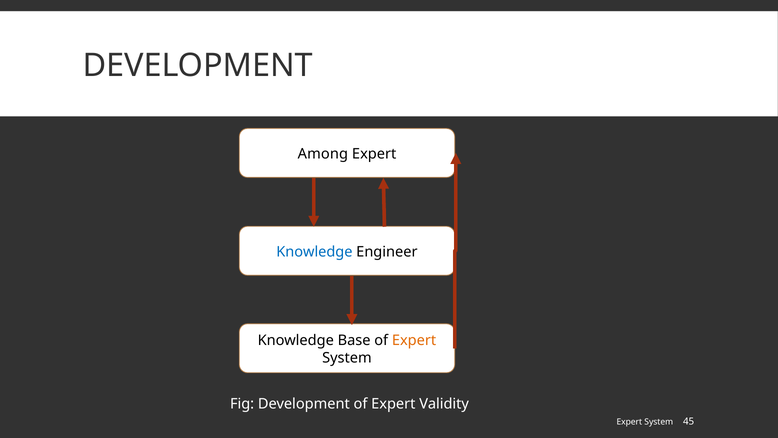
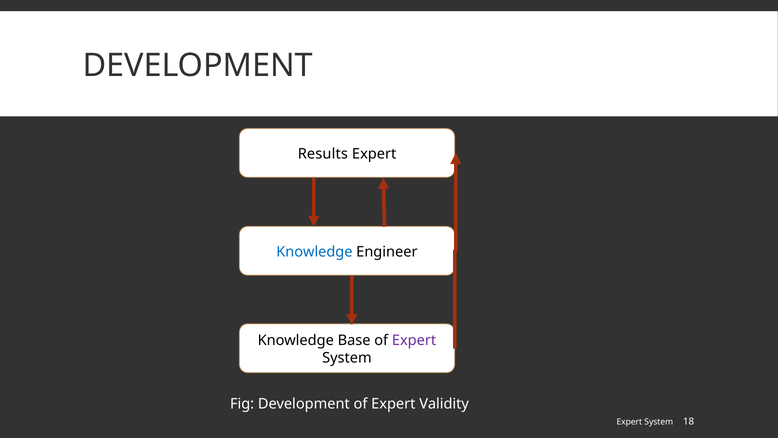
Among: Among -> Results
Expert at (414, 340) colour: orange -> purple
45: 45 -> 18
